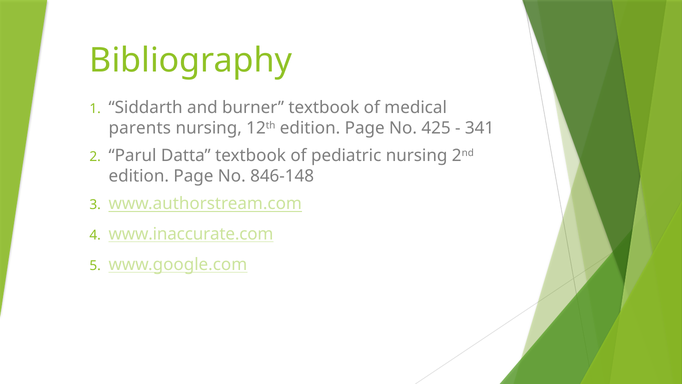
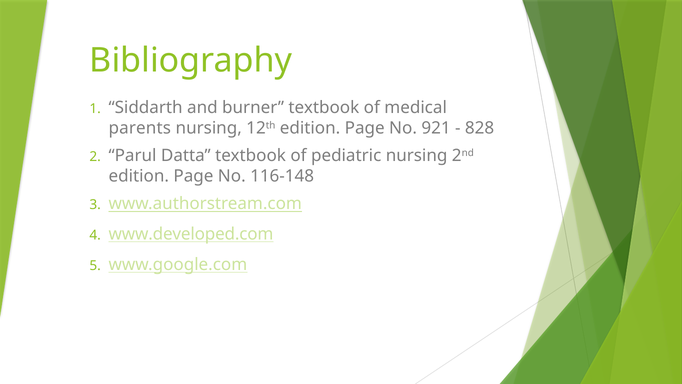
425: 425 -> 921
341: 341 -> 828
846-148: 846-148 -> 116-148
www.inaccurate.com: www.inaccurate.com -> www.developed.com
